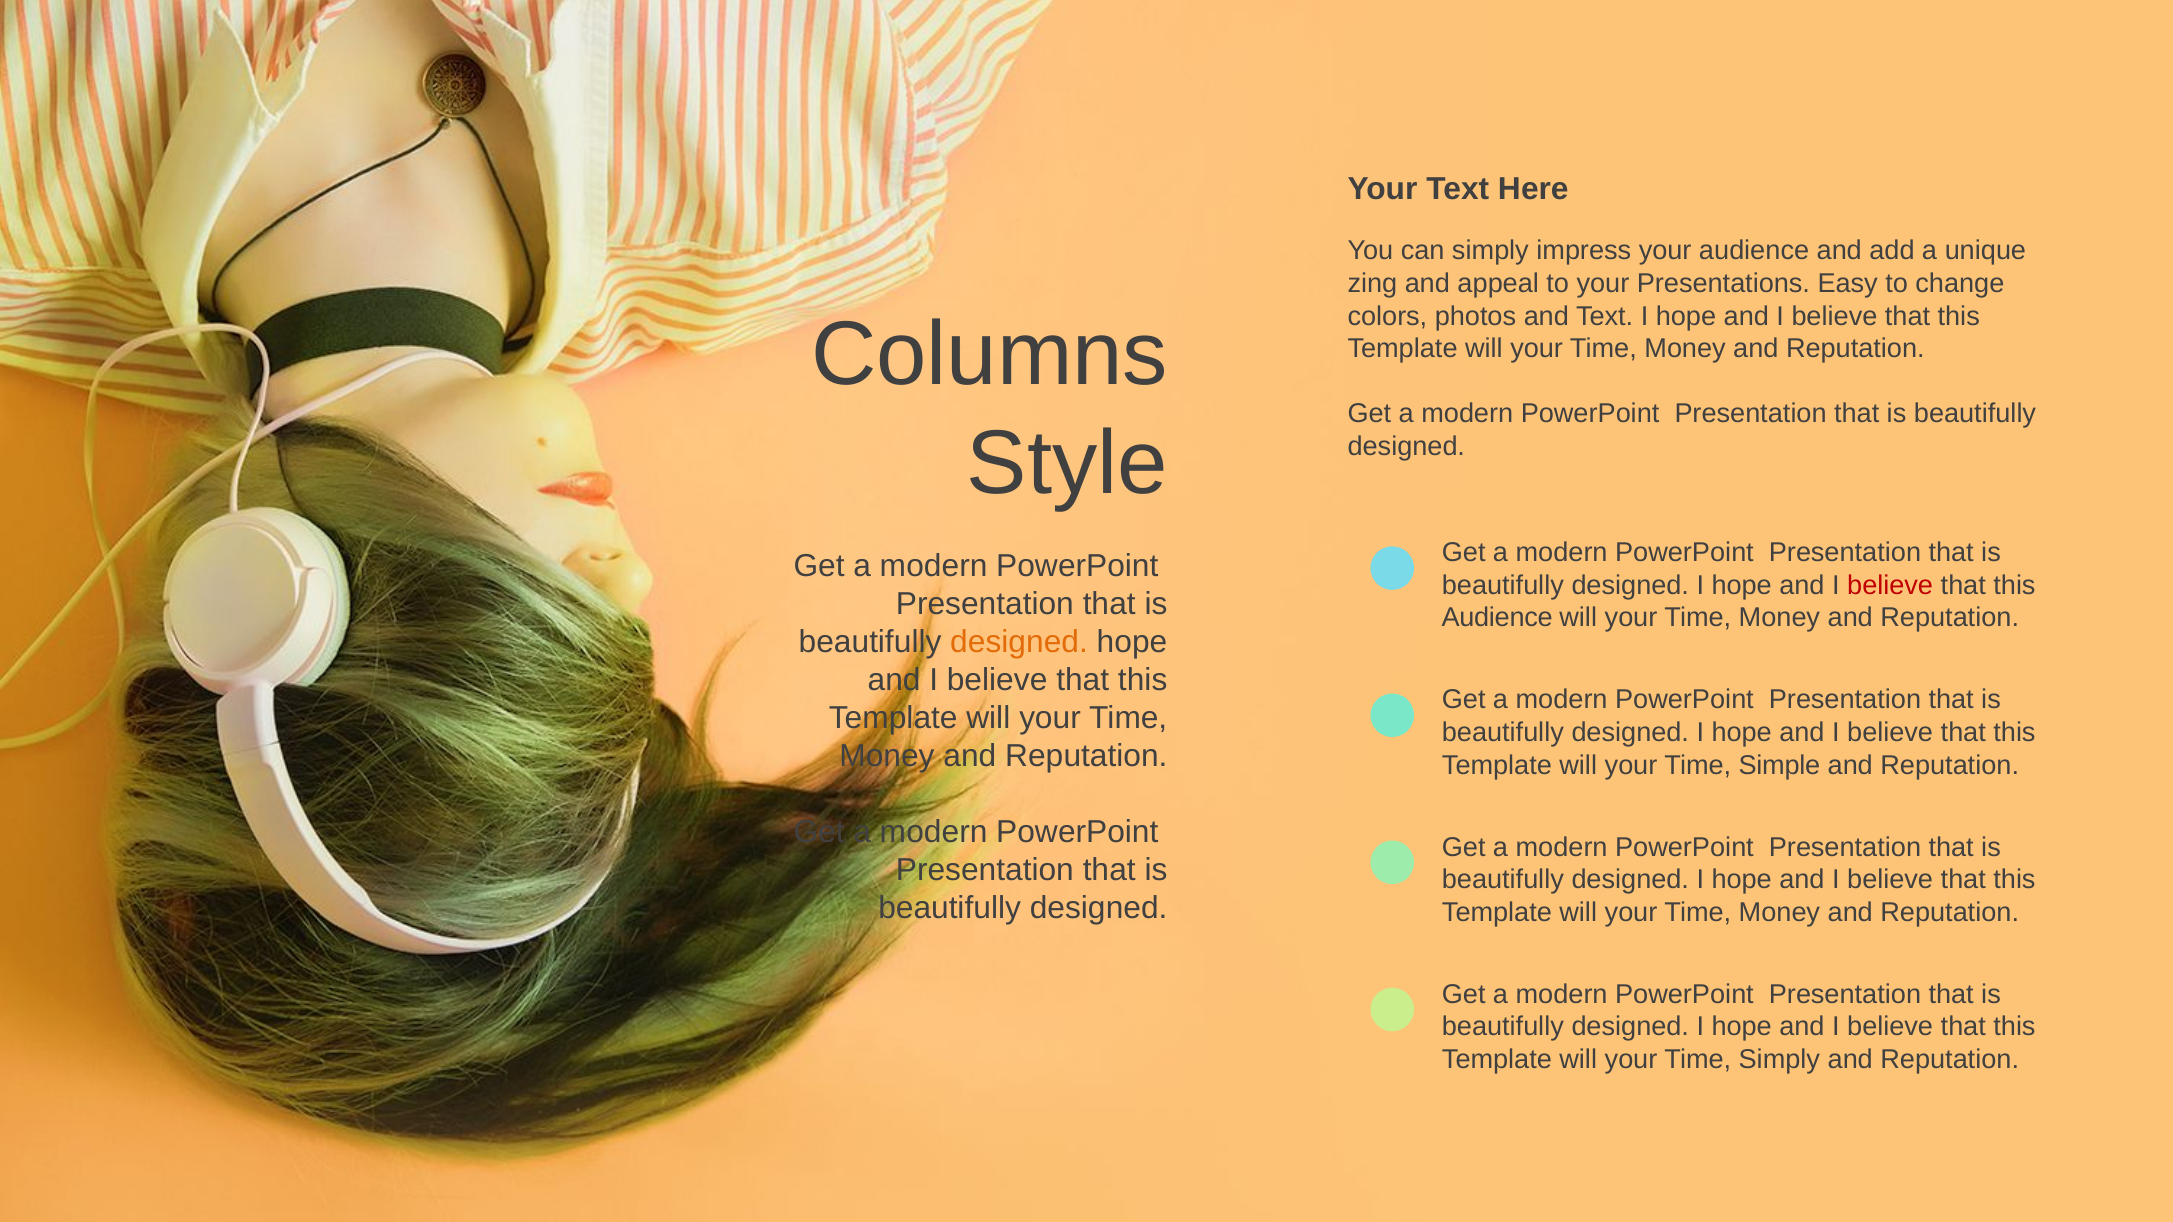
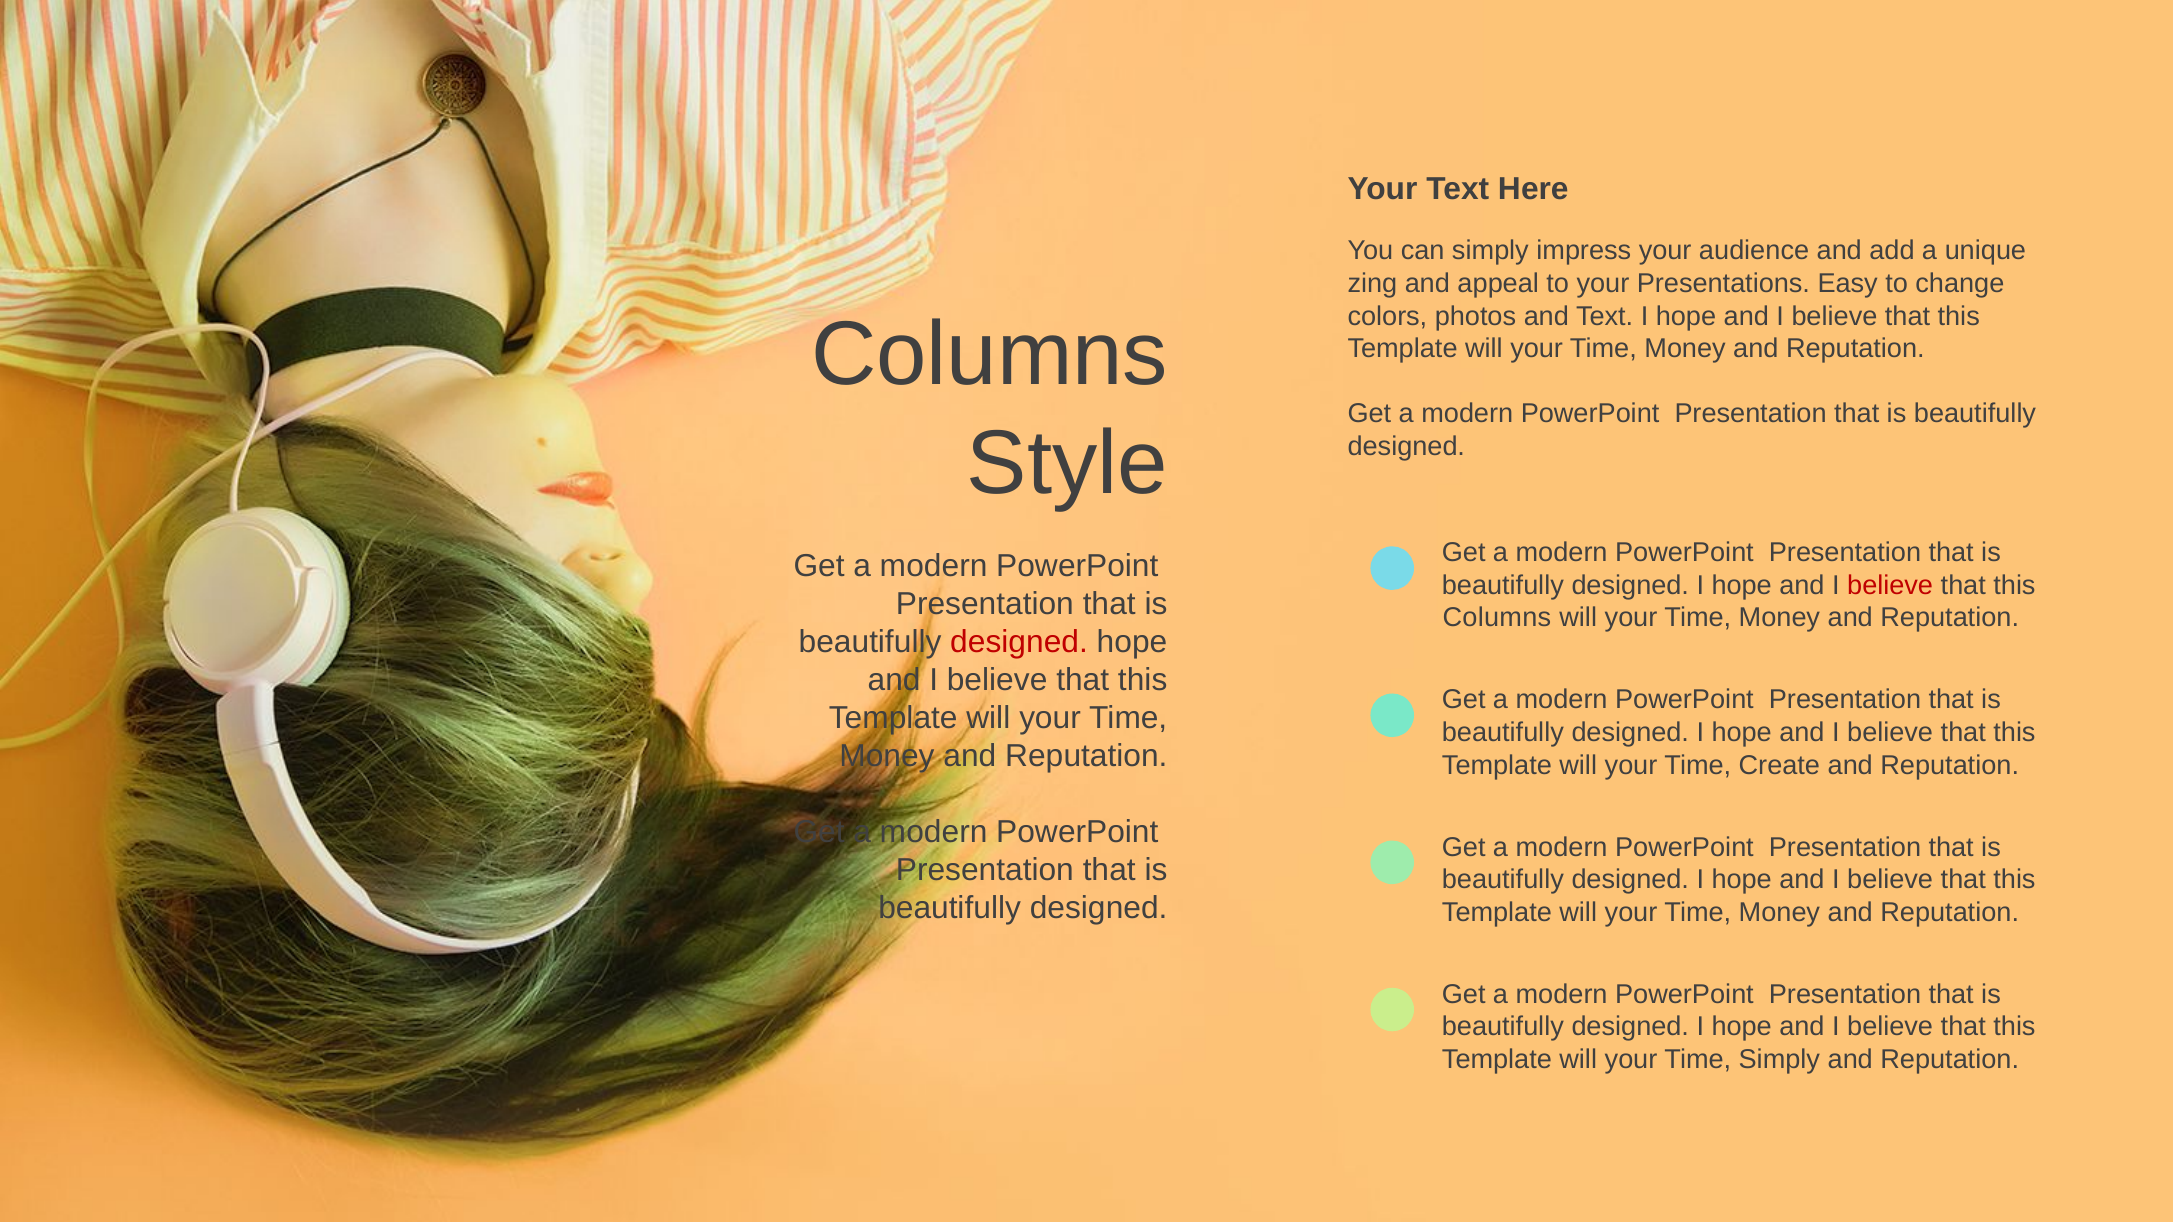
Audience at (1497, 618): Audience -> Columns
designed at (1019, 642) colour: orange -> red
Simple: Simple -> Create
